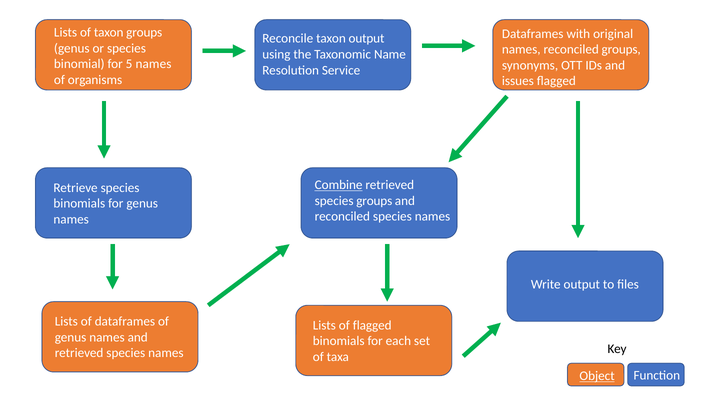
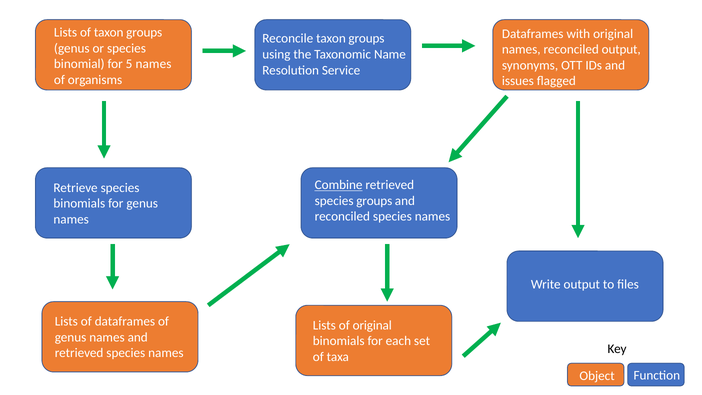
Reconcile taxon output: output -> groups
reconciled groups: groups -> output
of flagged: flagged -> original
Object underline: present -> none
